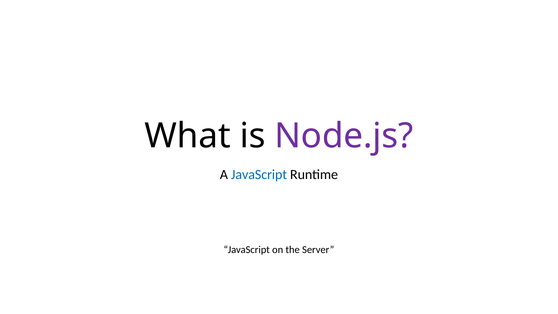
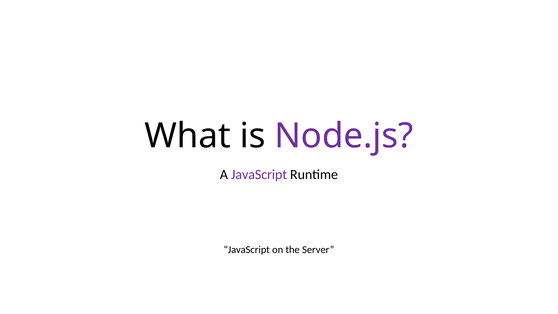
JavaScript at (259, 174) colour: blue -> purple
